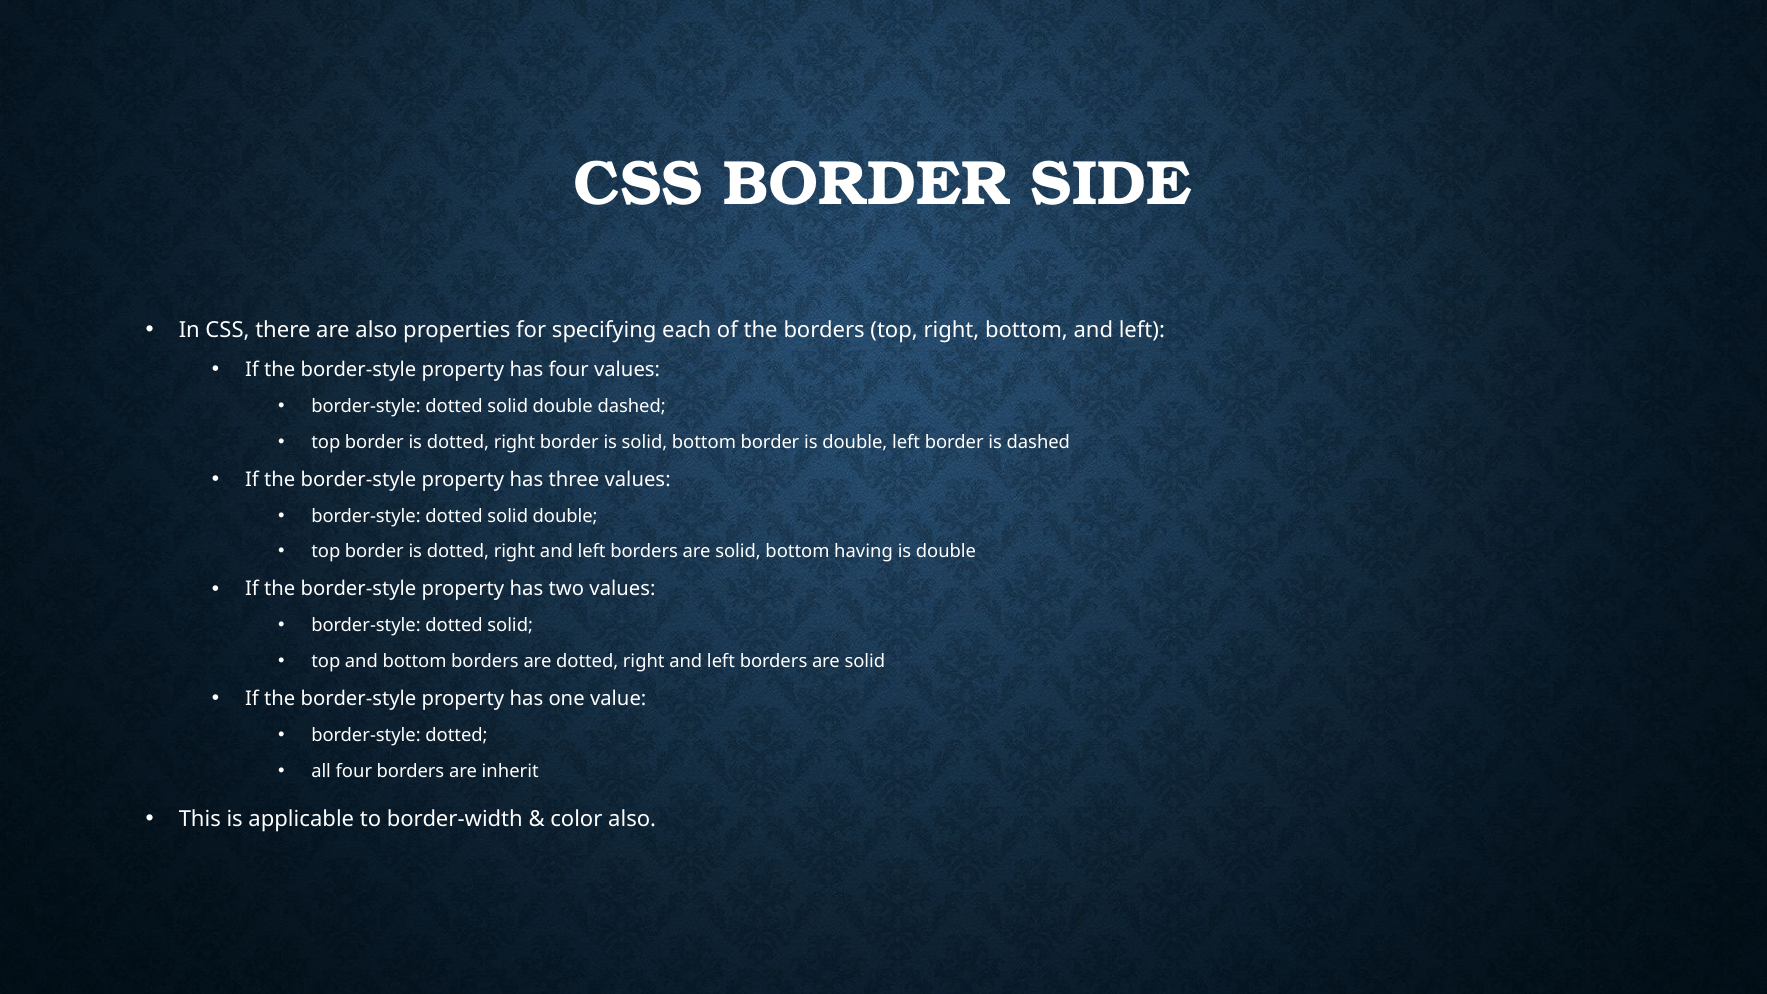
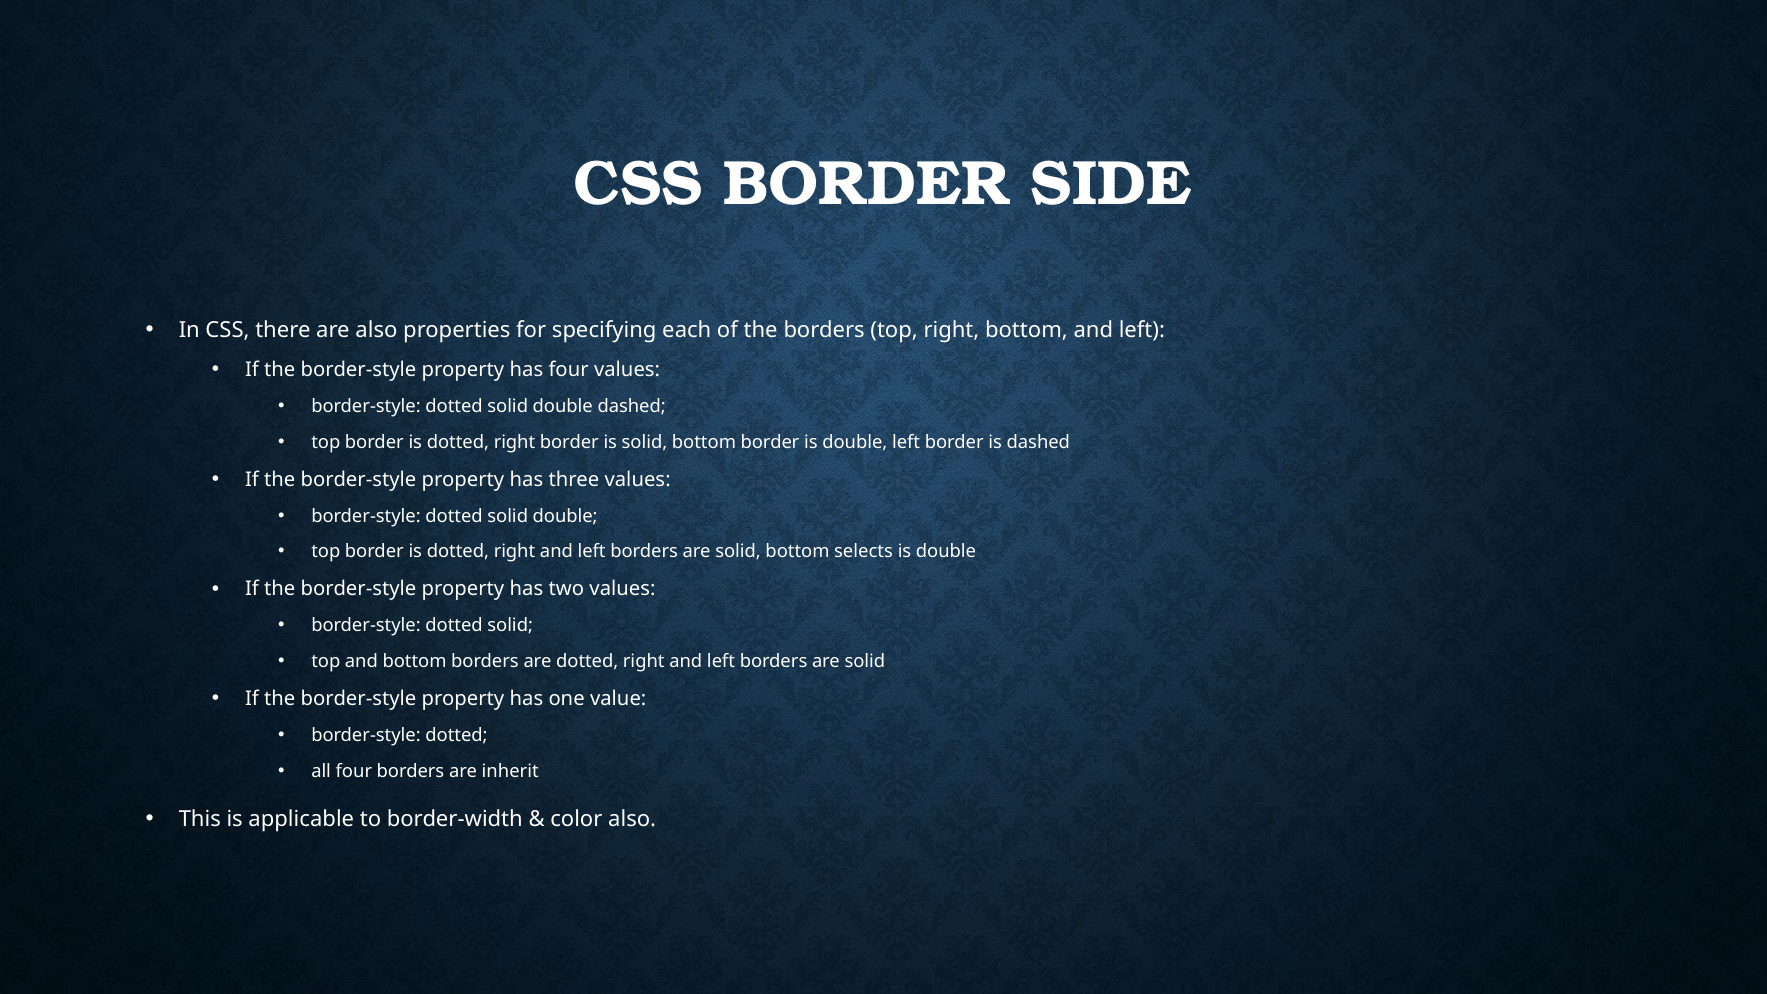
having: having -> selects
